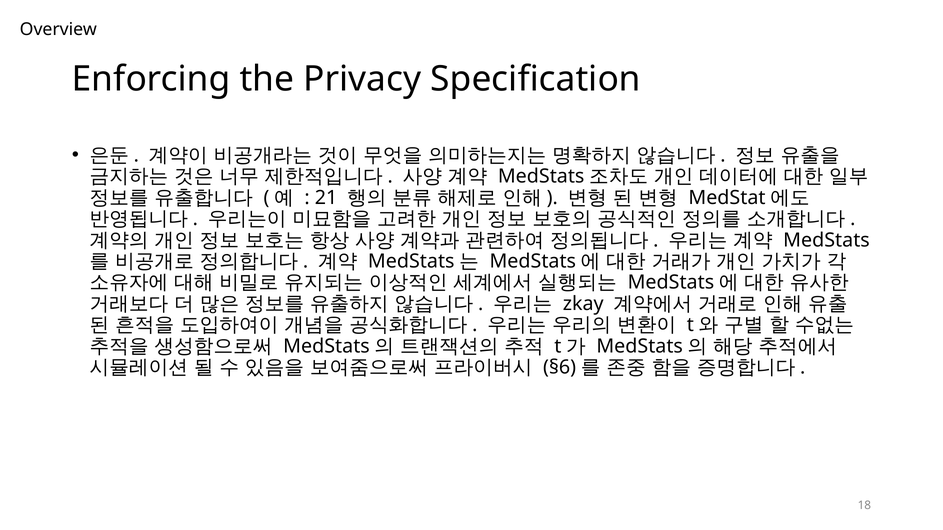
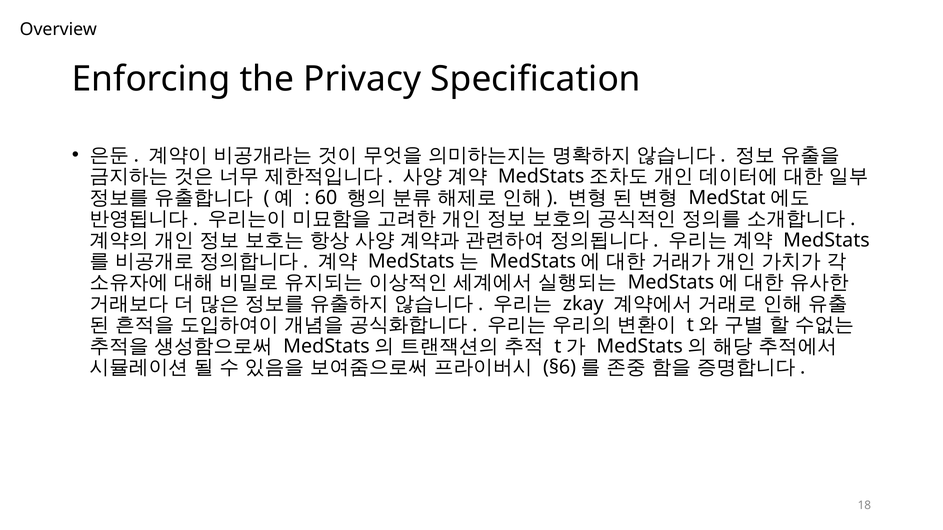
21: 21 -> 60
